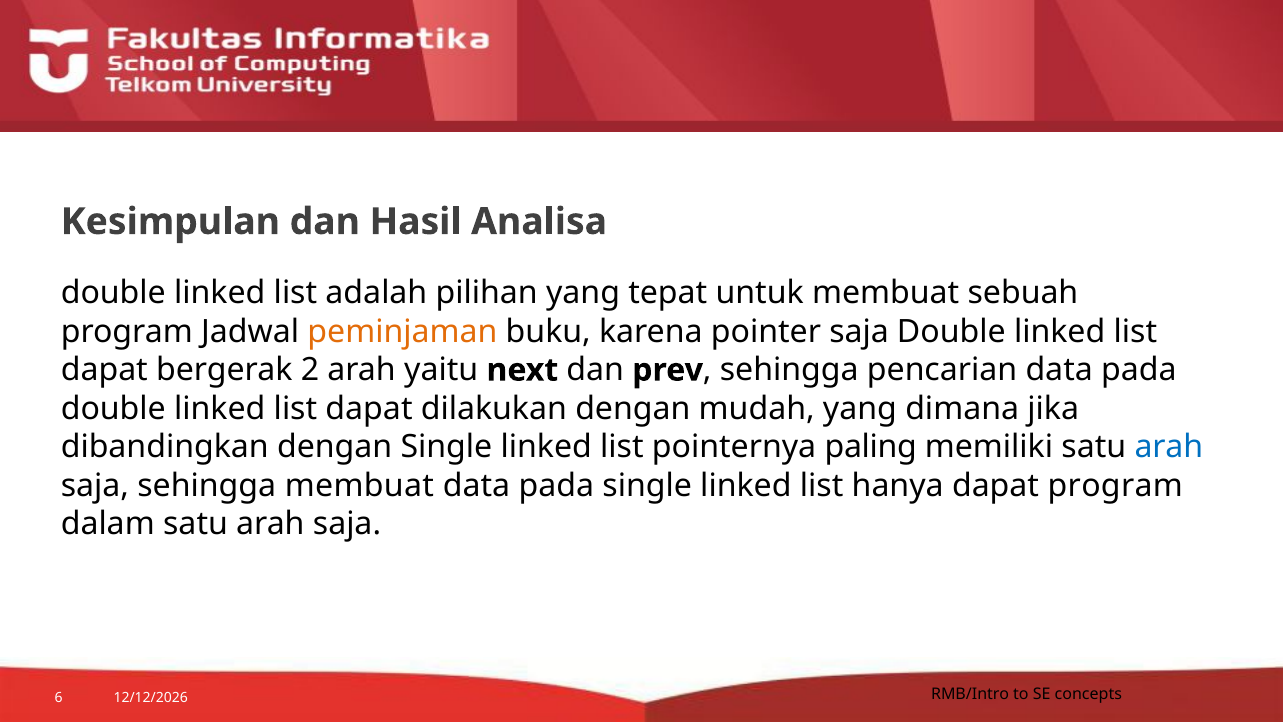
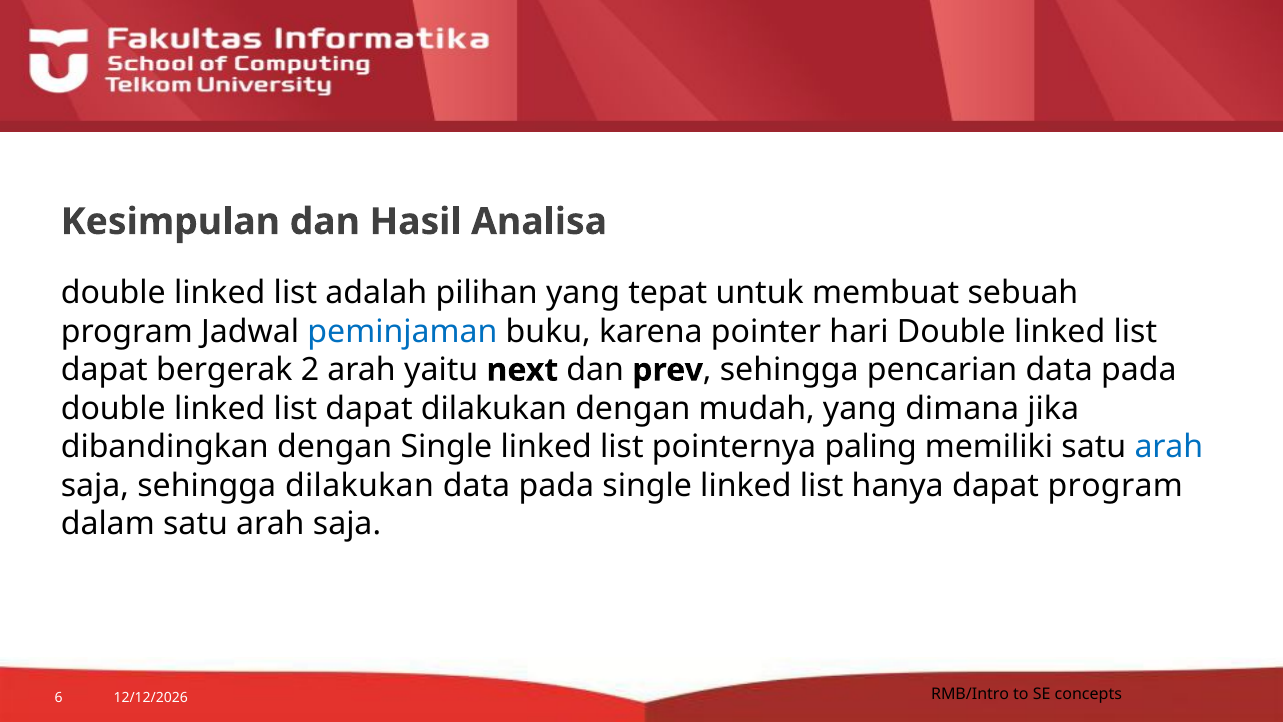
peminjaman colour: orange -> blue
pointer saja: saja -> hari
sehingga membuat: membuat -> dilakukan
